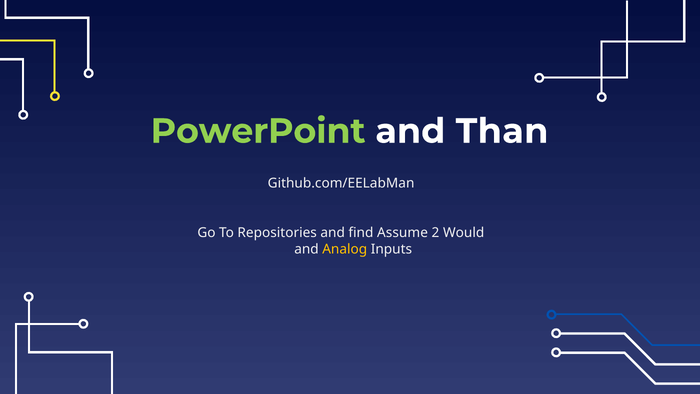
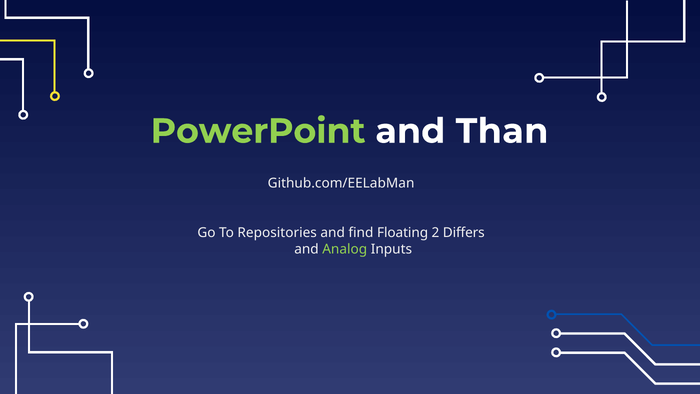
Assume: Assume -> Floating
Would: Would -> Differs
Analog colour: yellow -> light green
